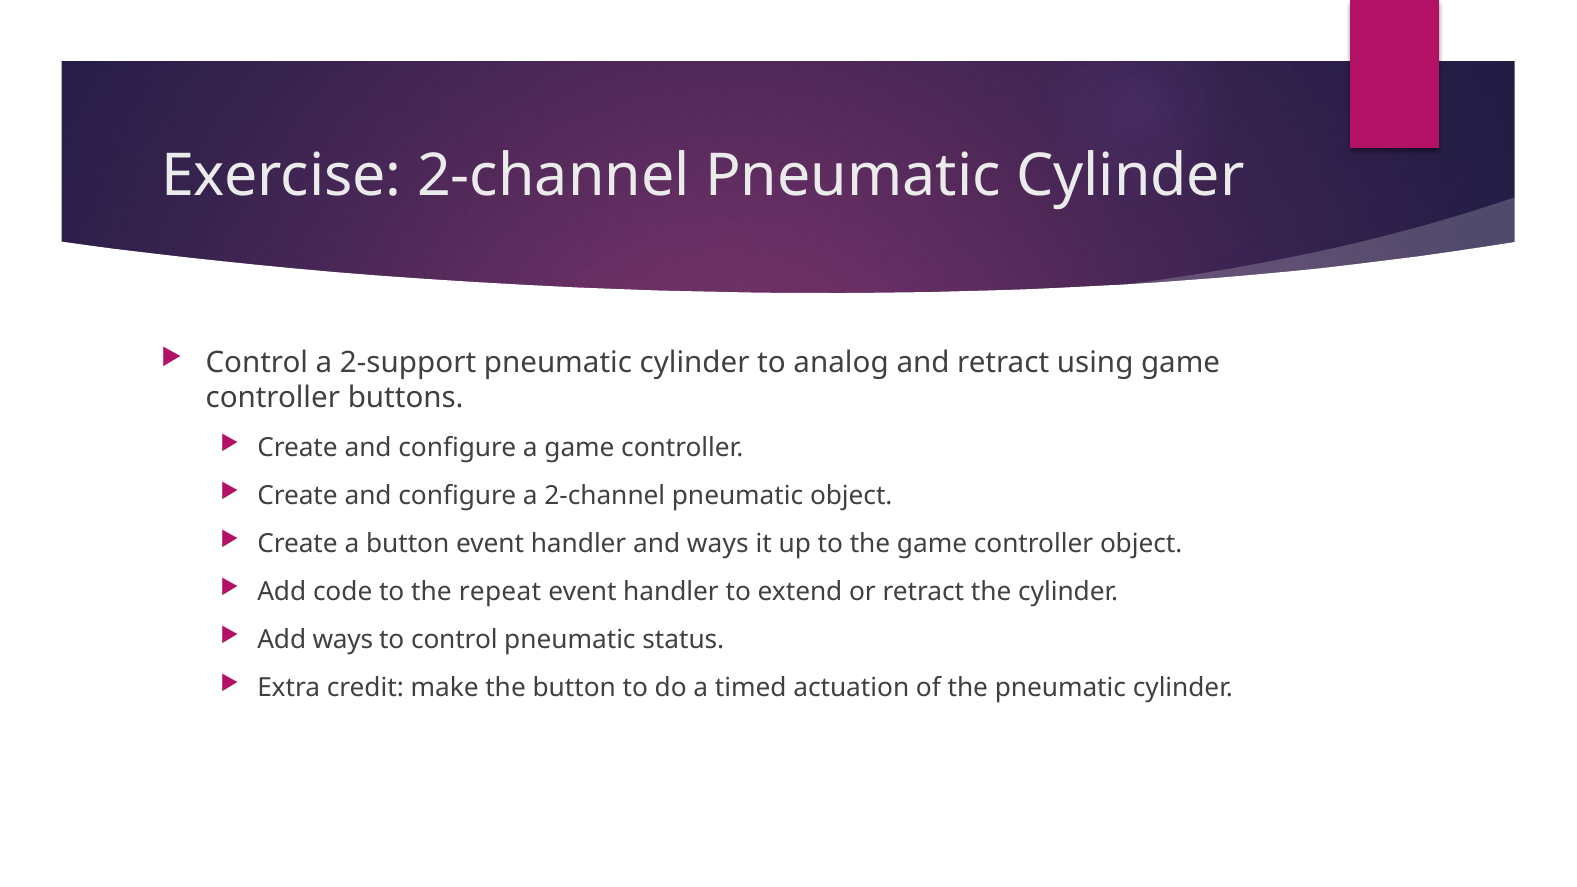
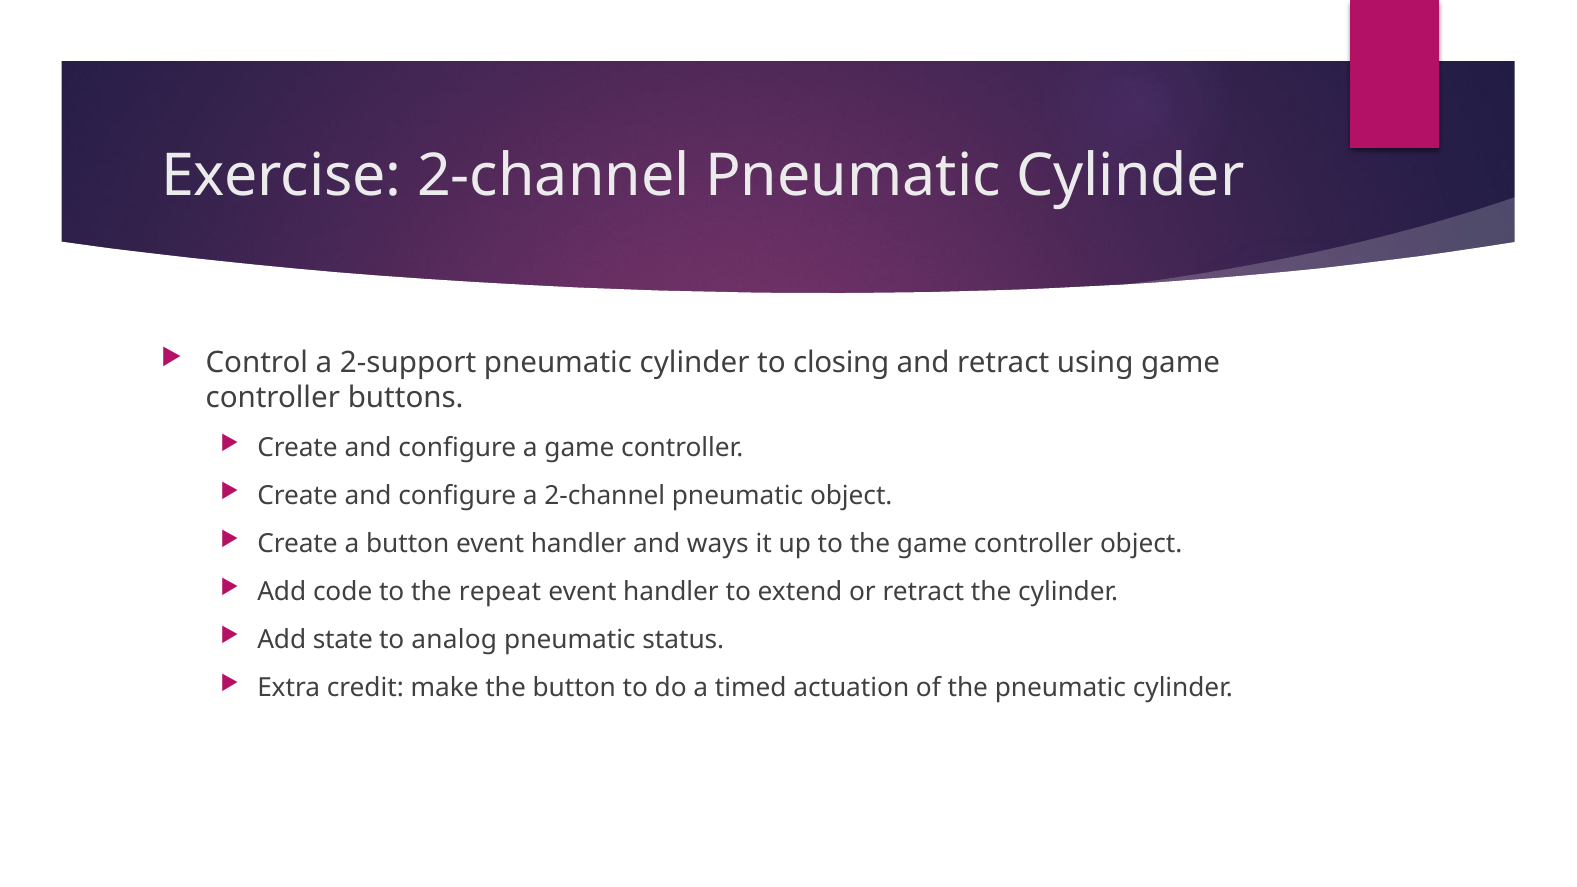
analog: analog -> closing
Add ways: ways -> state
to control: control -> analog
